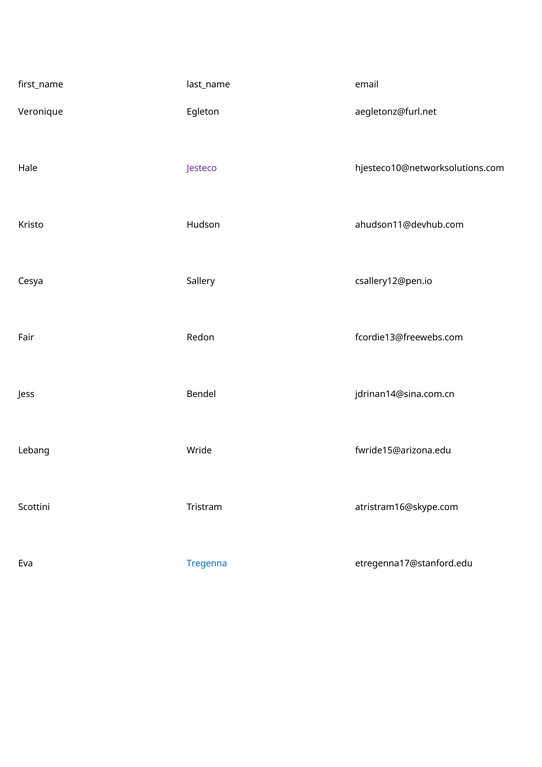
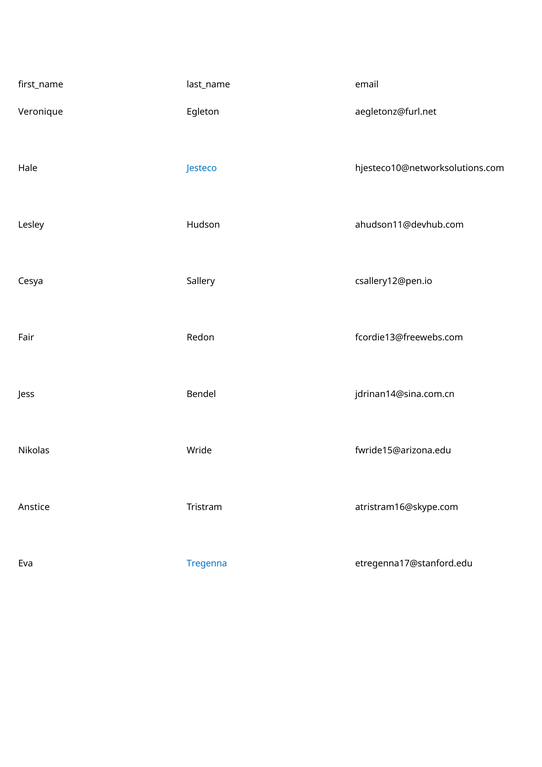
Jesteco colour: purple -> blue
Kristo: Kristo -> Lesley
Lebang: Lebang -> Nikolas
Scottini: Scottini -> Anstice
